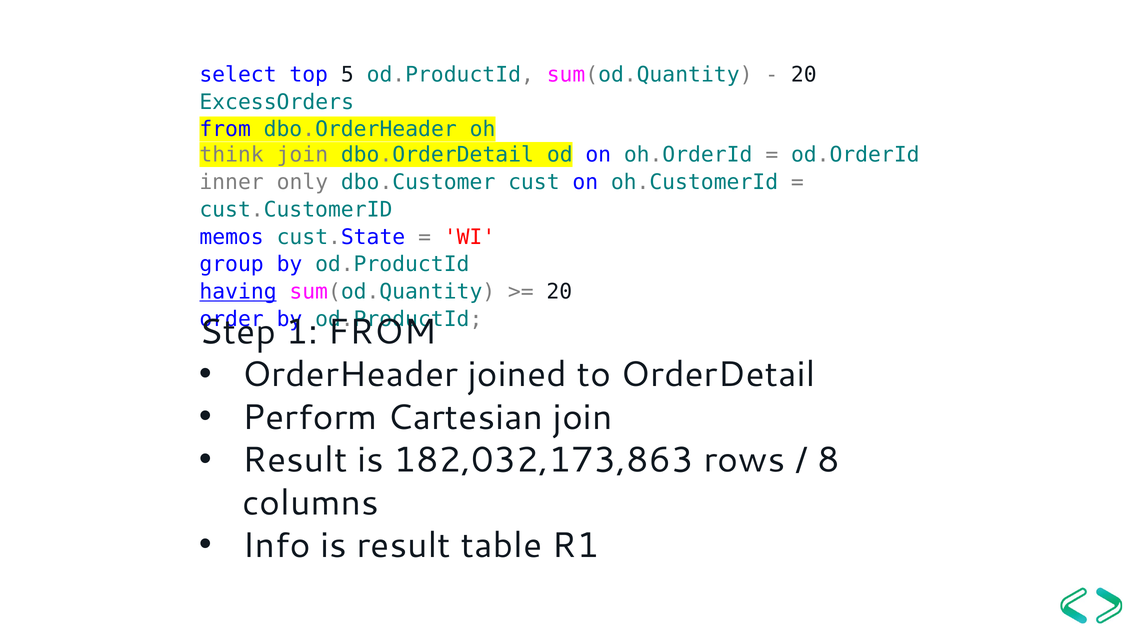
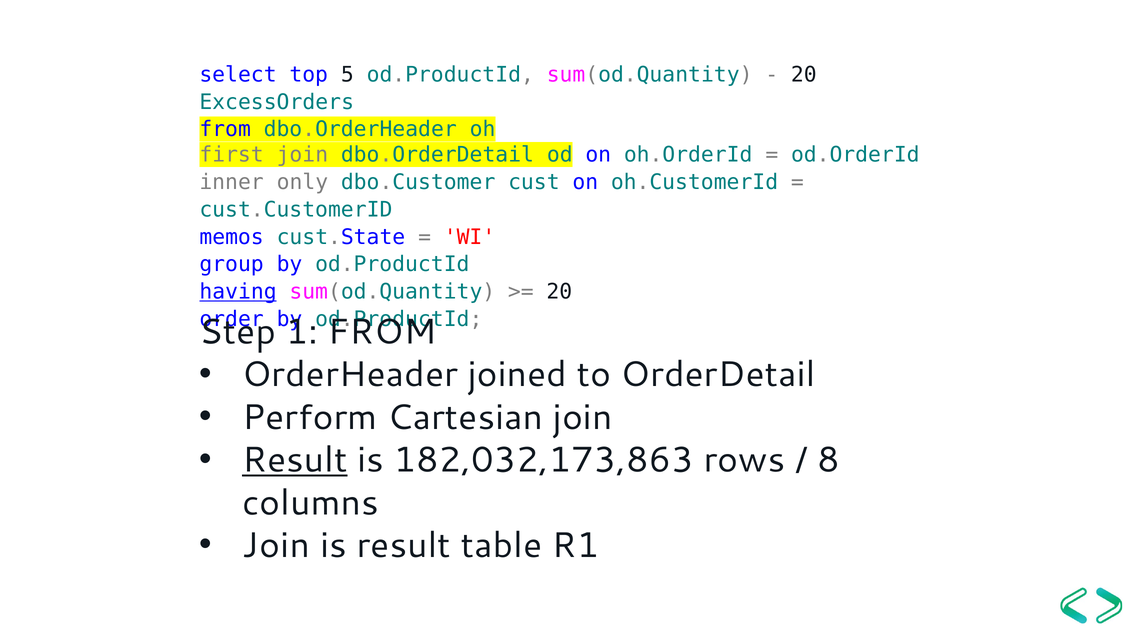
think: think -> first
Result at (295, 460) underline: none -> present
Info at (276, 546): Info -> Join
